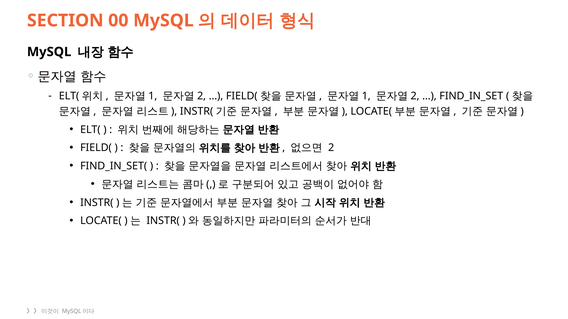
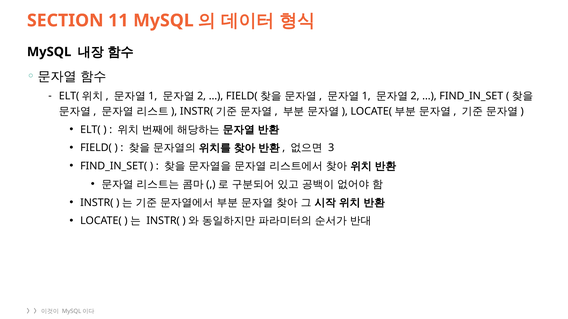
00: 00 -> 11
2: 2 -> 3
